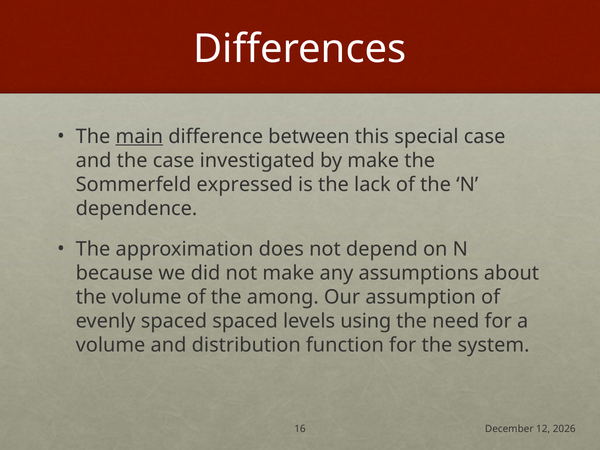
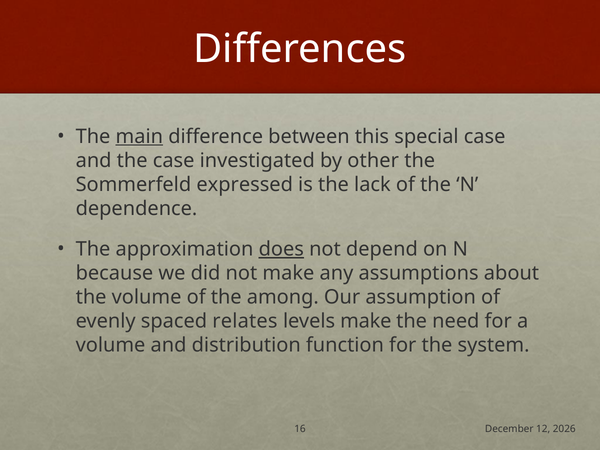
by make: make -> other
does underline: none -> present
spaced spaced: spaced -> relates
levels using: using -> make
